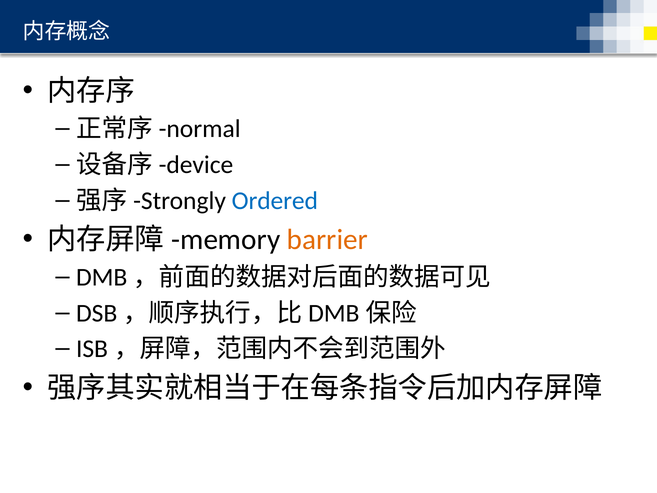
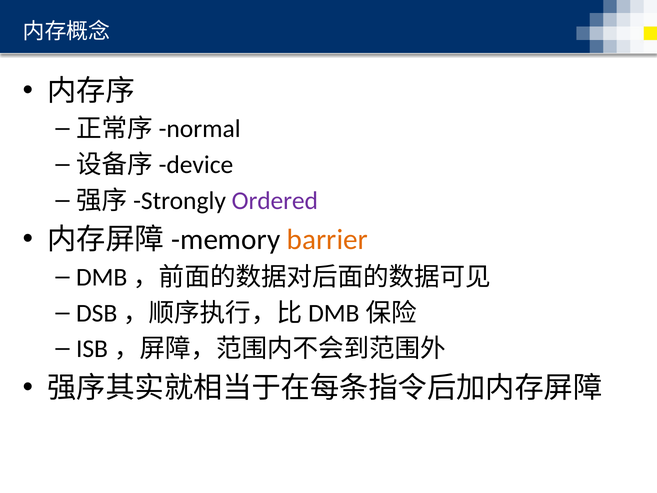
Ordered colour: blue -> purple
